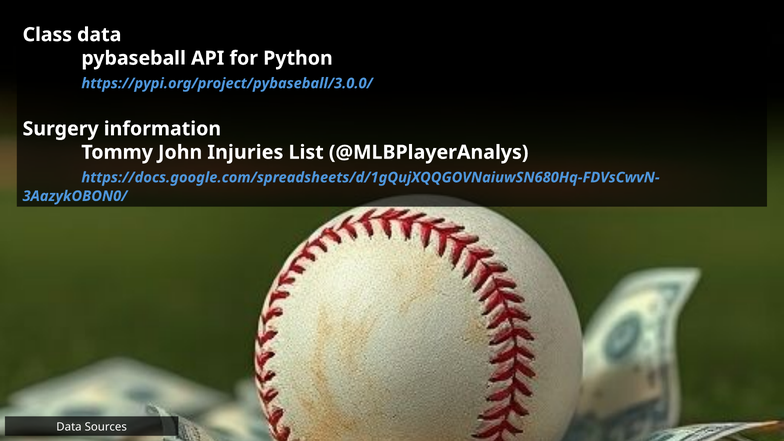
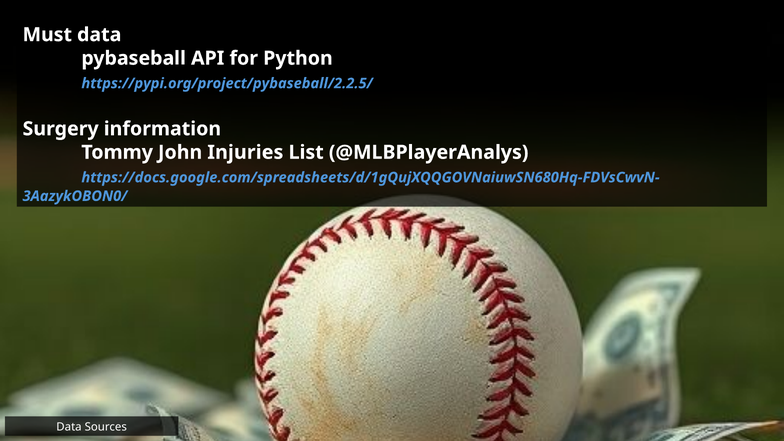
Class: Class -> Must
https://pypi.org/project/pybaseball/3.0.0/: https://pypi.org/project/pybaseball/3.0.0/ -> https://pypi.org/project/pybaseball/2.2.5/
